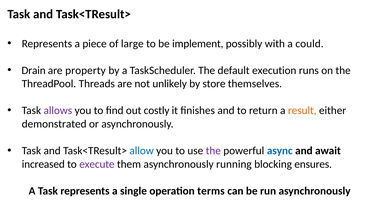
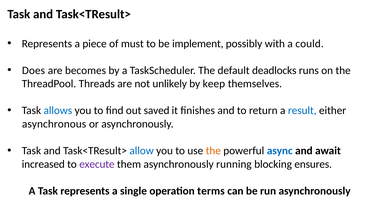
large: large -> must
Drain: Drain -> Does
property: property -> becomes
execution: execution -> deadlocks
store: store -> keep
allows colour: purple -> blue
costly: costly -> saved
result colour: orange -> blue
demonstrated: demonstrated -> asynchronous
the at (213, 151) colour: purple -> orange
